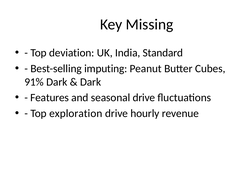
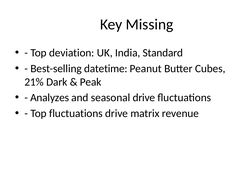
imputing: imputing -> datetime
91%: 91% -> 21%
Dark at (91, 82): Dark -> Peak
Features: Features -> Analyzes
Top exploration: exploration -> fluctuations
hourly: hourly -> matrix
